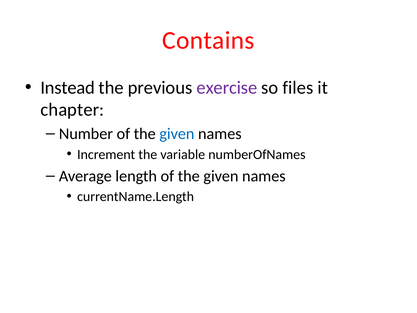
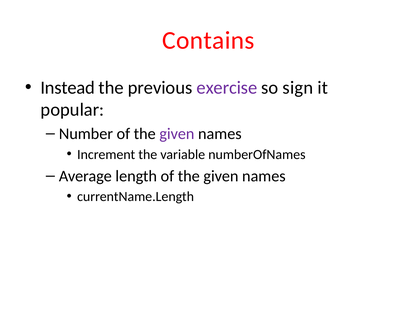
files: files -> sign
chapter: chapter -> popular
given at (177, 134) colour: blue -> purple
